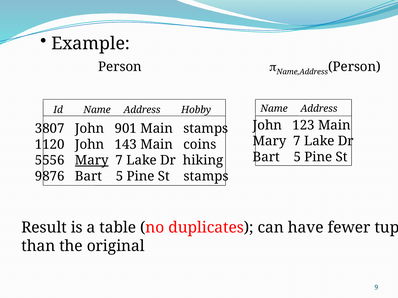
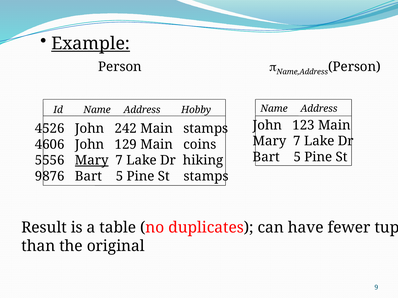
Example underline: none -> present
3807: 3807 -> 4526
901: 901 -> 242
1120: 1120 -> 4606
143: 143 -> 129
